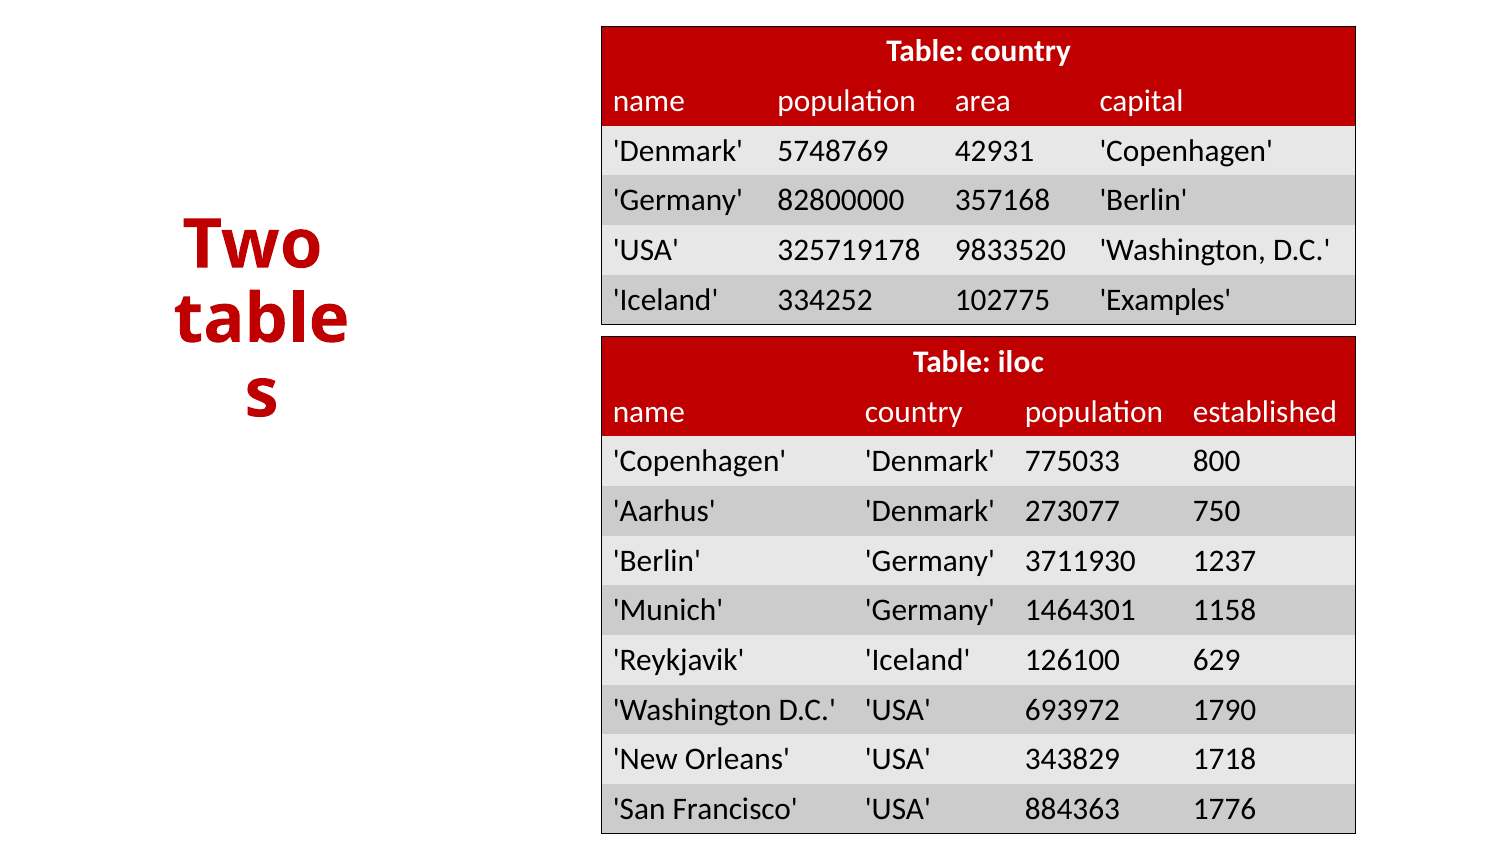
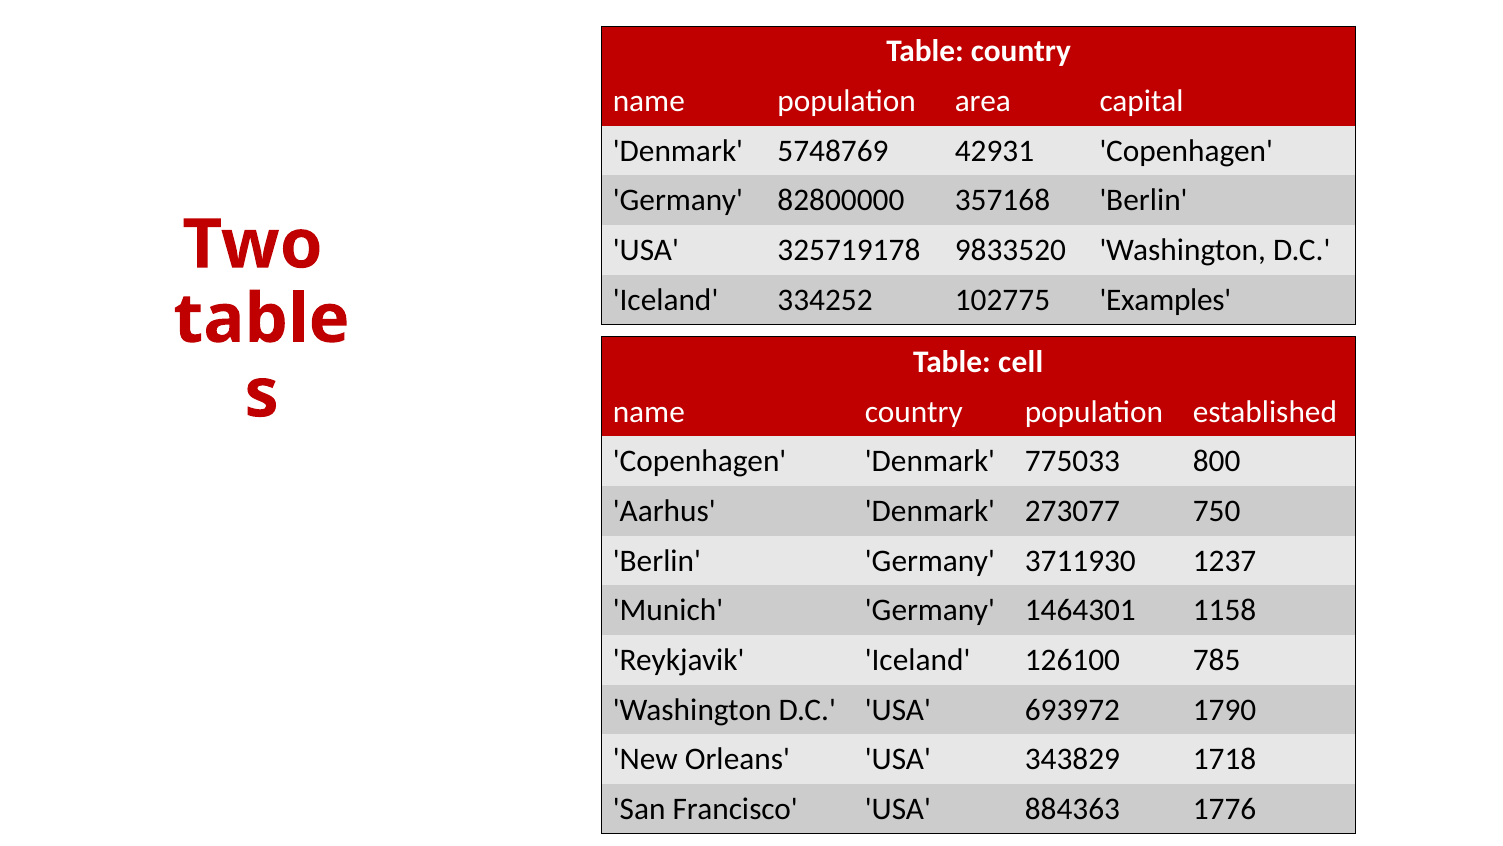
iloc: iloc -> cell
629: 629 -> 785
